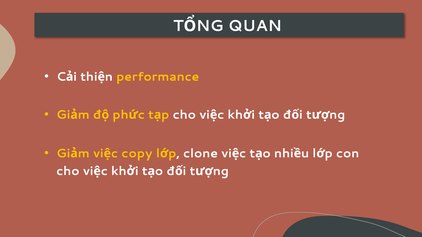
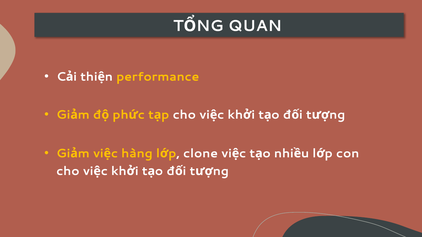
copy: copy -> hàng
